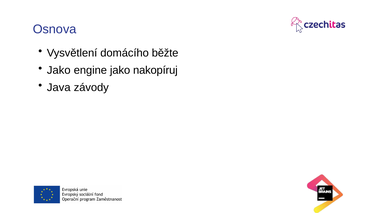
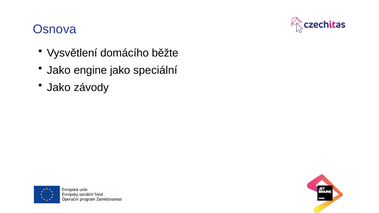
nakopíruj: nakopíruj -> speciální
Java at (59, 87): Java -> Jako
